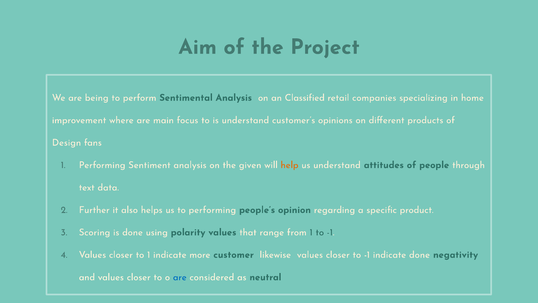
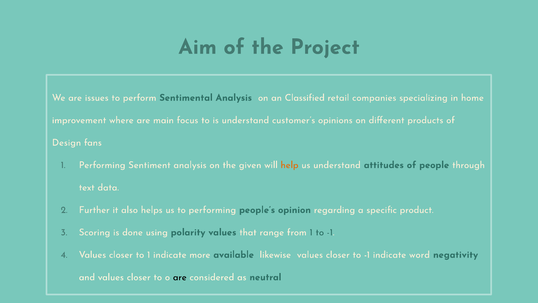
being: being -> issues
customer: customer -> available
indicate done: done -> word
are at (180, 277) colour: blue -> black
